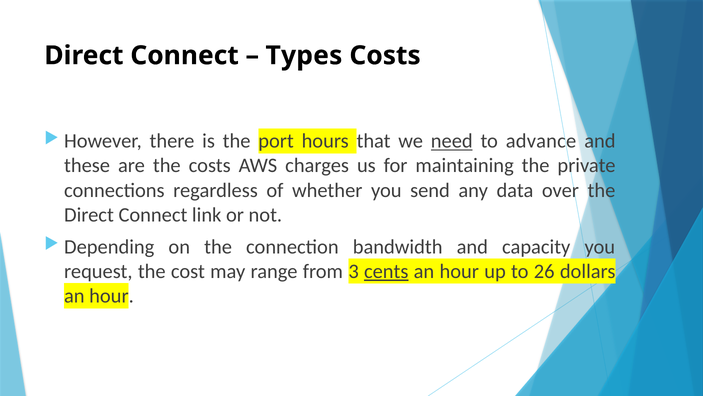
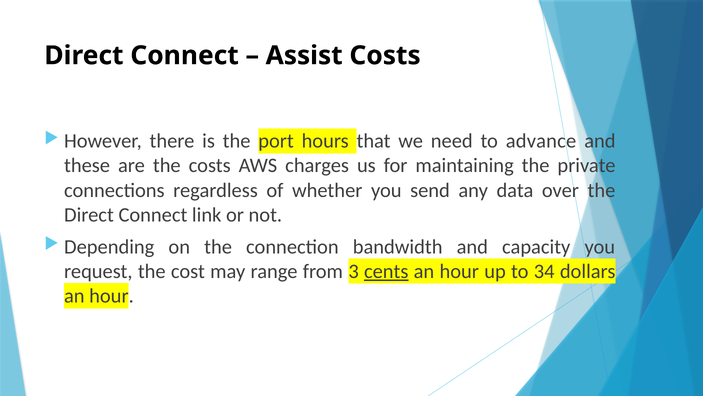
Types: Types -> Assist
need underline: present -> none
26: 26 -> 34
